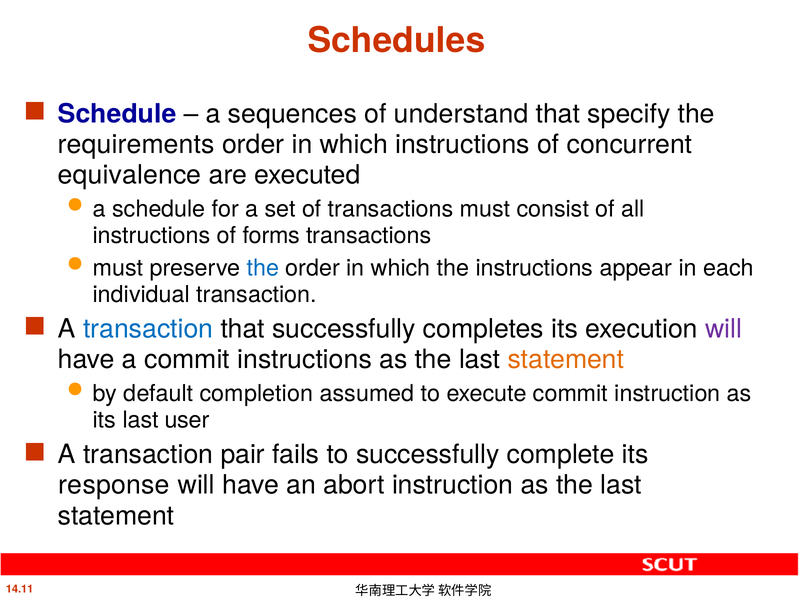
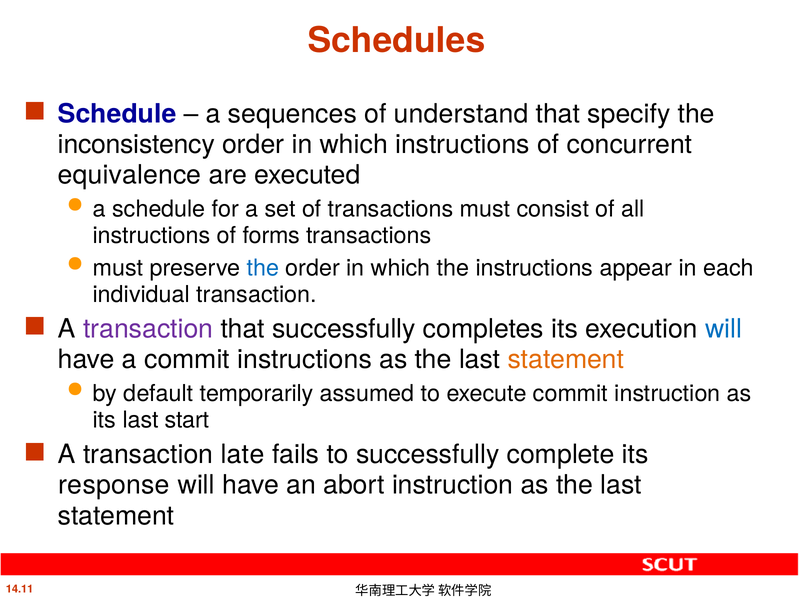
requirements: requirements -> inconsistency
transaction at (148, 329) colour: blue -> purple
will at (724, 329) colour: purple -> blue
completion: completion -> temporarily
user: user -> start
pair: pair -> late
